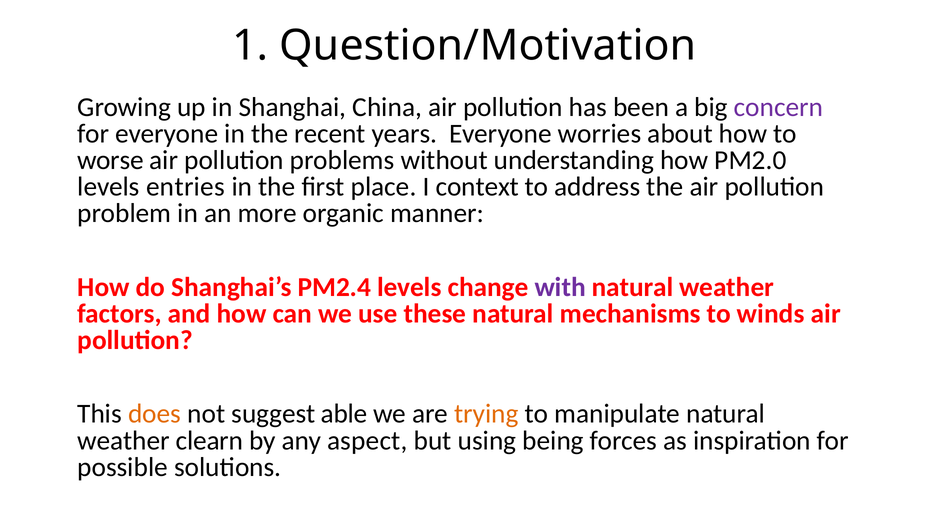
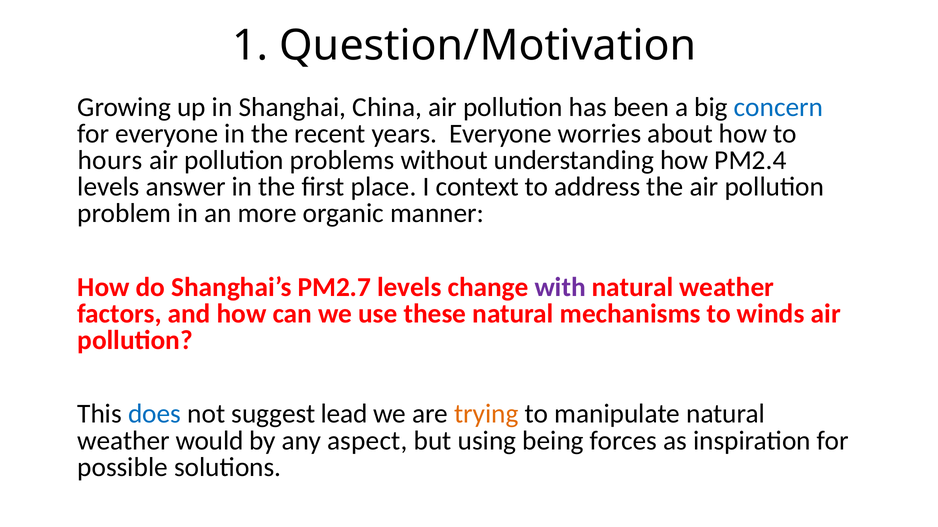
concern colour: purple -> blue
worse: worse -> hours
PM2.0: PM2.0 -> PM2.4
entries: entries -> answer
PM2.4: PM2.4 -> PM2.7
does colour: orange -> blue
able: able -> lead
clearn: clearn -> would
